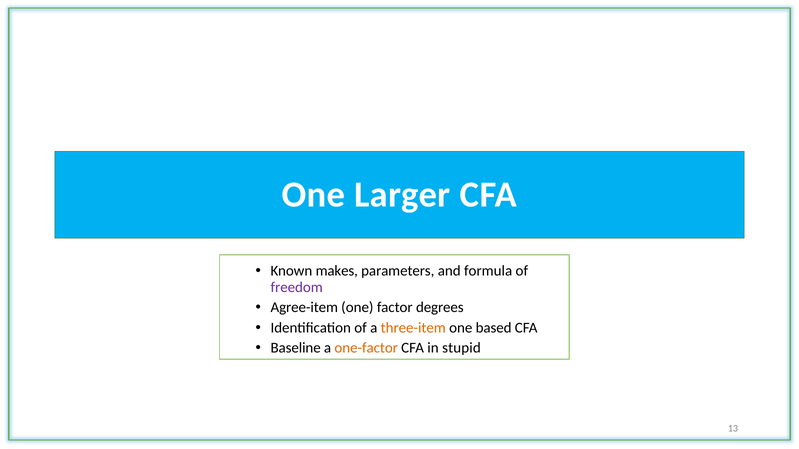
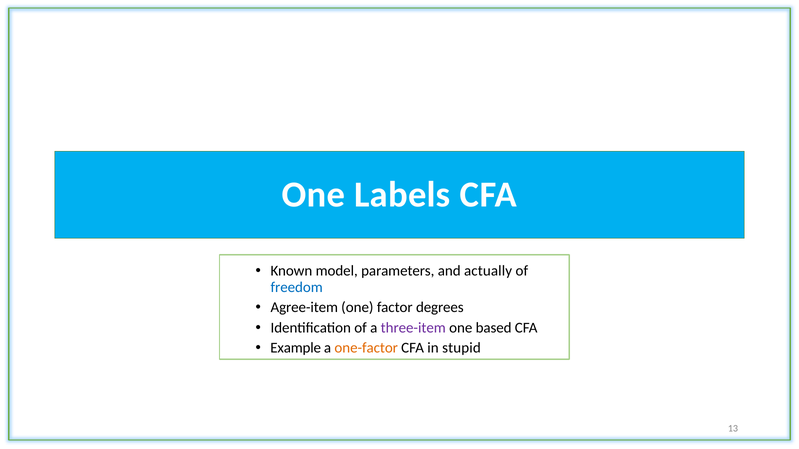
Larger: Larger -> Labels
makes: makes -> model
formula: formula -> actually
freedom colour: purple -> blue
three-item colour: orange -> purple
Baseline: Baseline -> Example
